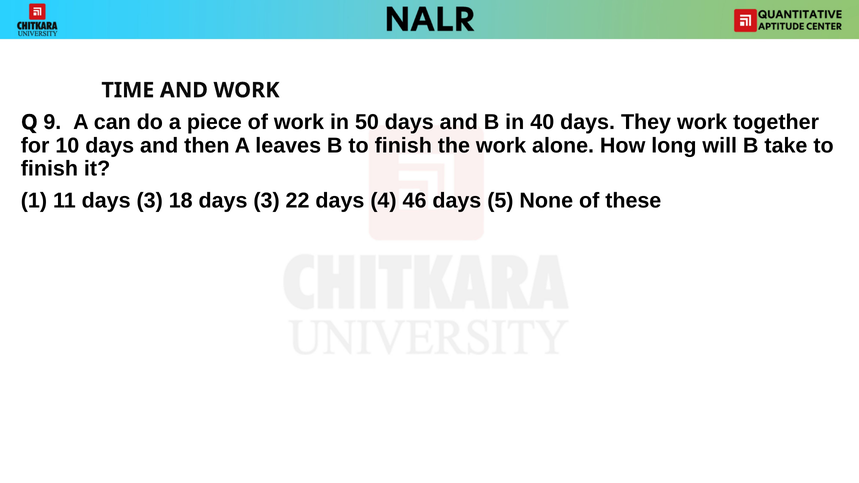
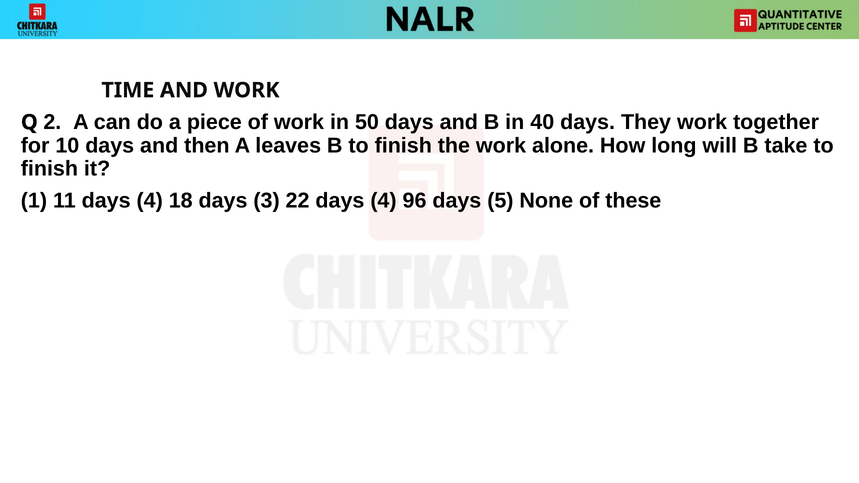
9: 9 -> 2
11 days 3: 3 -> 4
46: 46 -> 96
